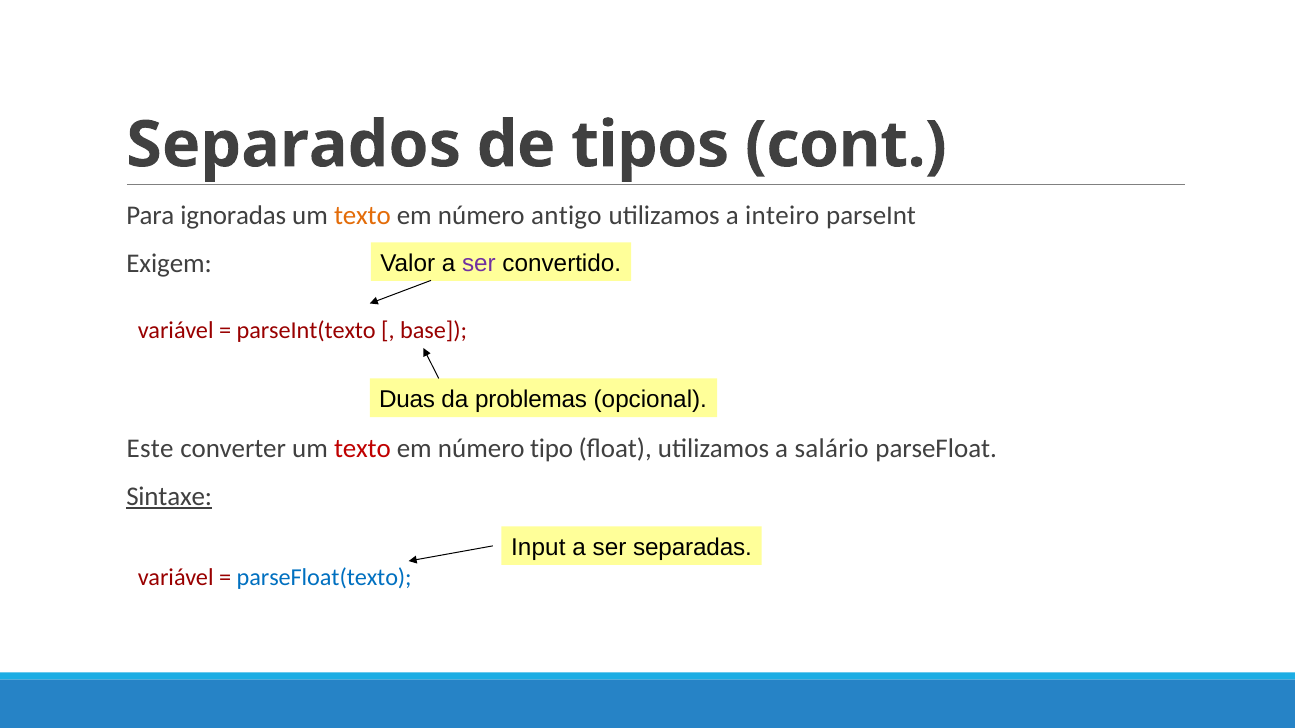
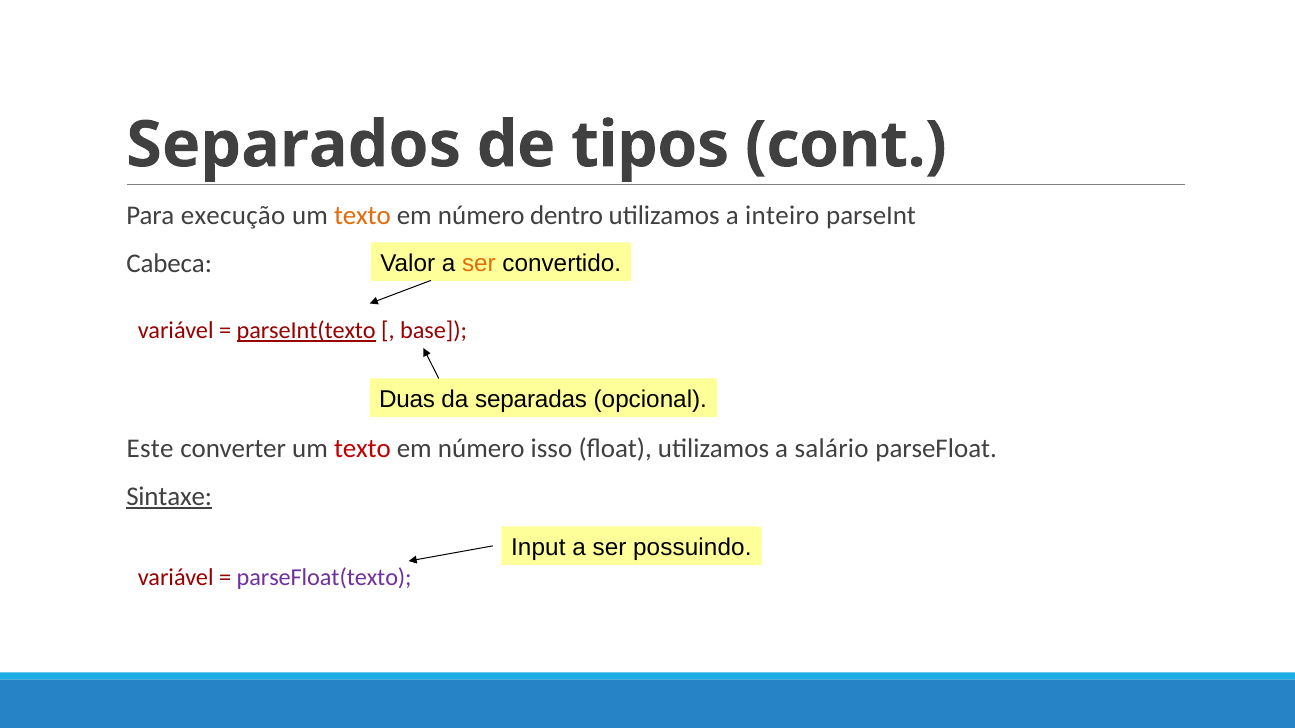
ignoradas: ignoradas -> execução
antigo: antigo -> dentro
ser at (479, 263) colour: purple -> orange
Exigem: Exigem -> Cabeca
parseInt(texto underline: none -> present
problemas: problemas -> separadas
tipo: tipo -> isso
separadas: separadas -> possuindo
parseFloat(texto colour: blue -> purple
